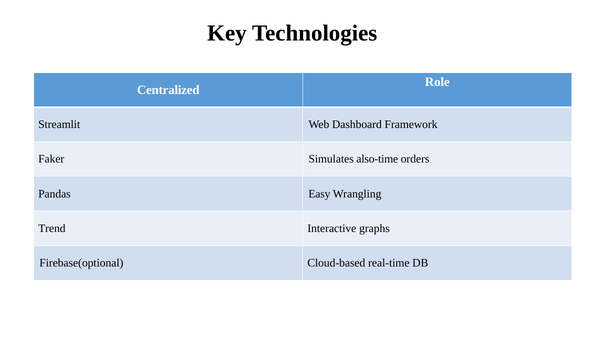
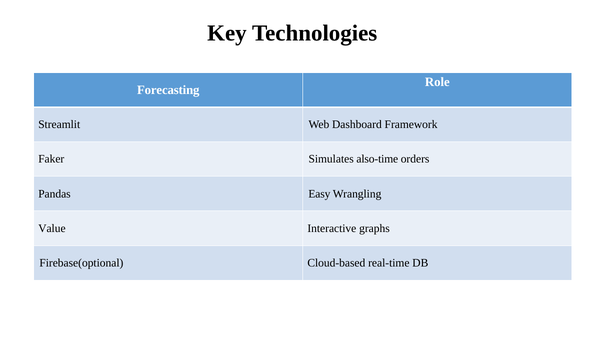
Centralized: Centralized -> Forecasting
Trend: Trend -> Value
